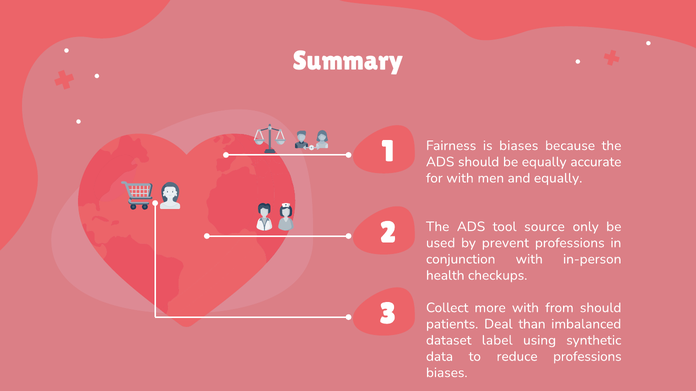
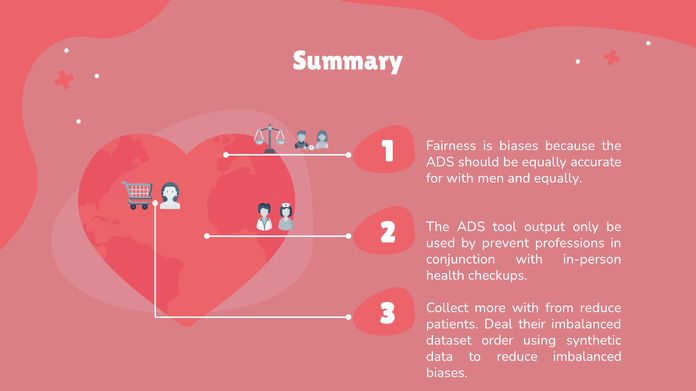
source: source -> output
from should: should -> reduce
than: than -> their
label: label -> order
reduce professions: professions -> imbalanced
